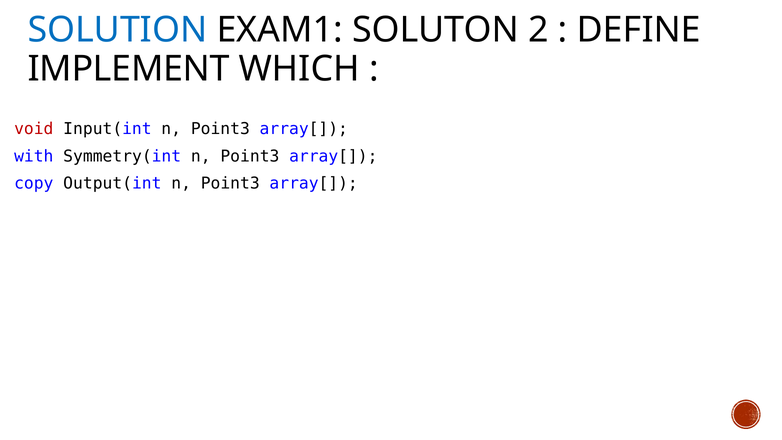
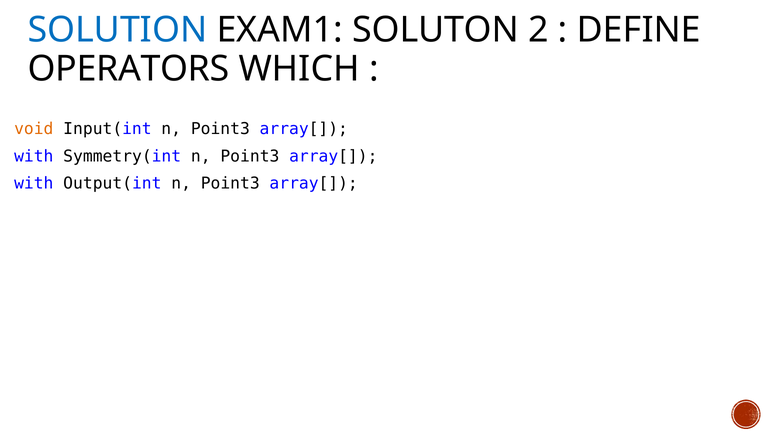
IMPLEMENT: IMPLEMENT -> OPERATORS
void colour: red -> orange
copy at (34, 183): copy -> with
